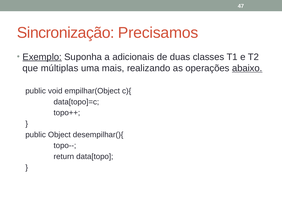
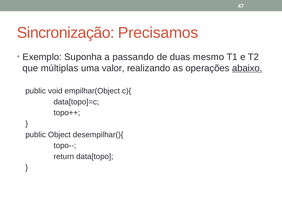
Exemplo underline: present -> none
adicionais: adicionais -> passando
classes: classes -> mesmo
mais: mais -> valor
